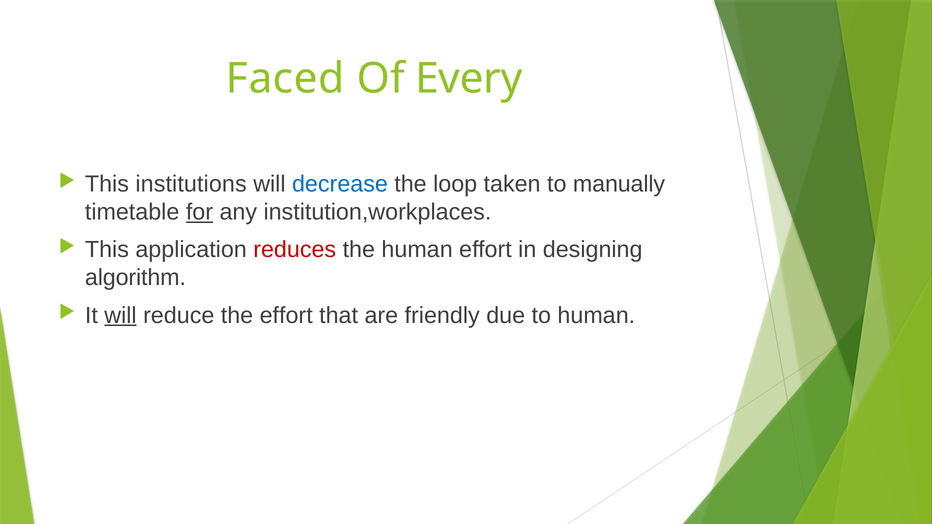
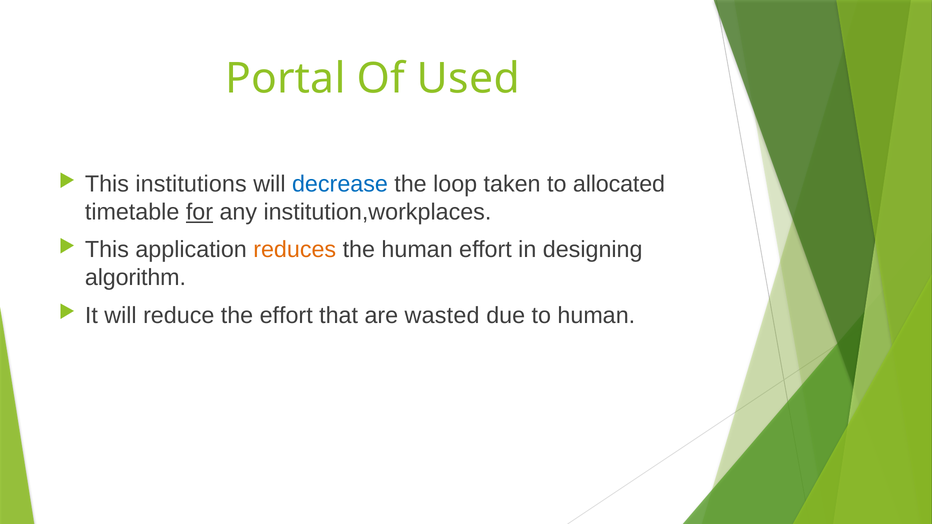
Faced: Faced -> Portal
Every: Every -> Used
manually: manually -> allocated
reduces colour: red -> orange
will at (120, 316) underline: present -> none
friendly: friendly -> wasted
